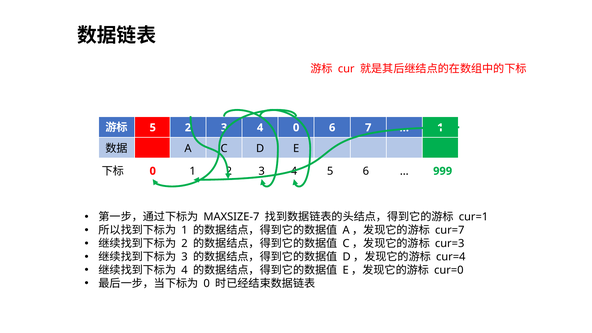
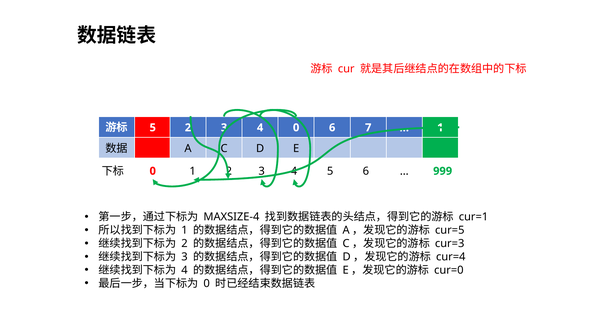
MAXSIZE-7: MAXSIZE-7 -> MAXSIZE-4
cur=7: cur=7 -> cur=5
